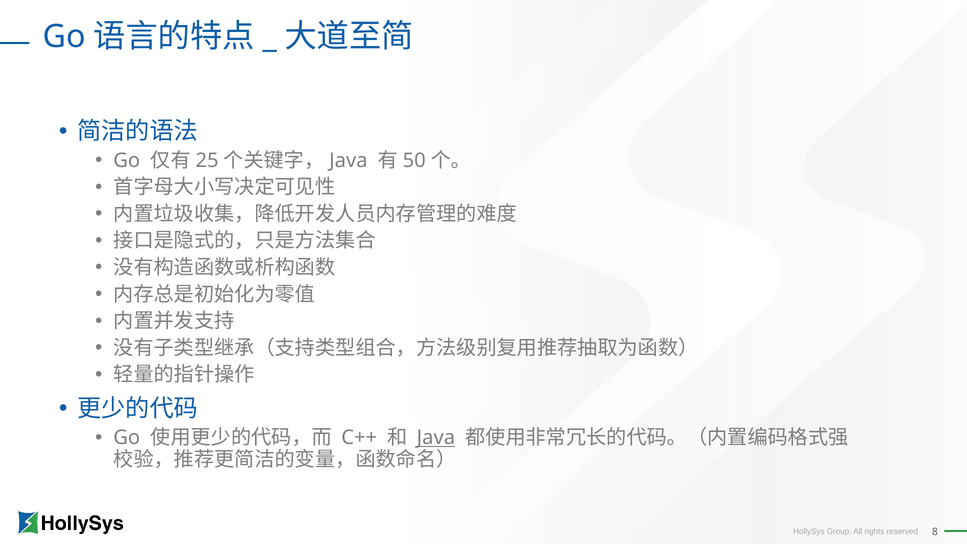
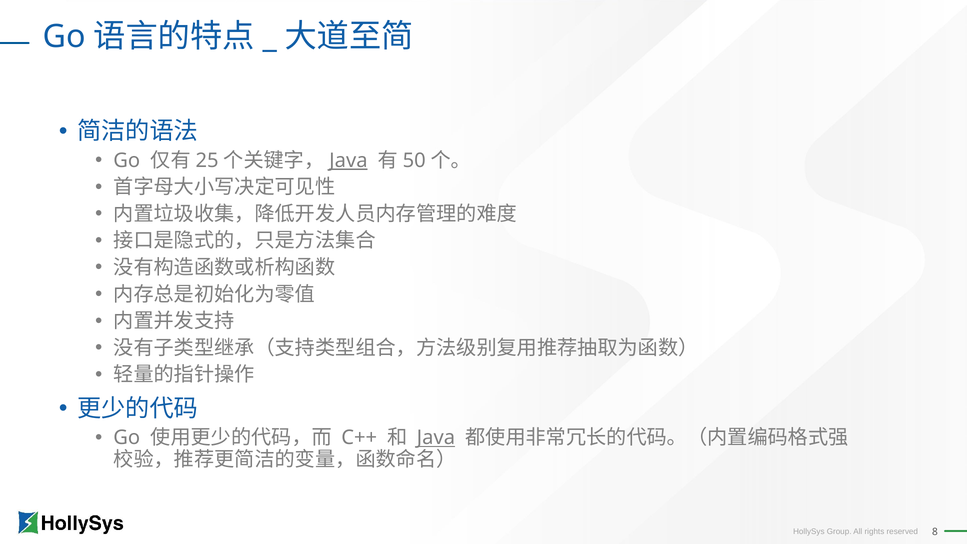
Java at (348, 160) underline: none -> present
